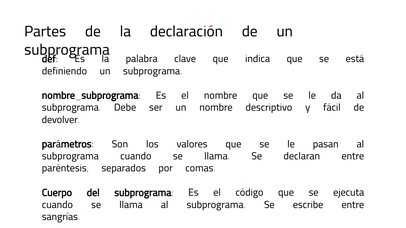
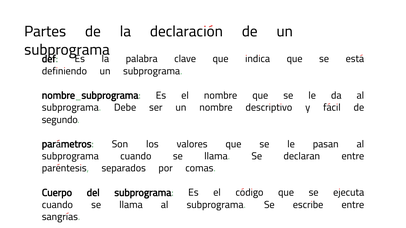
devolver: devolver -> segundo
